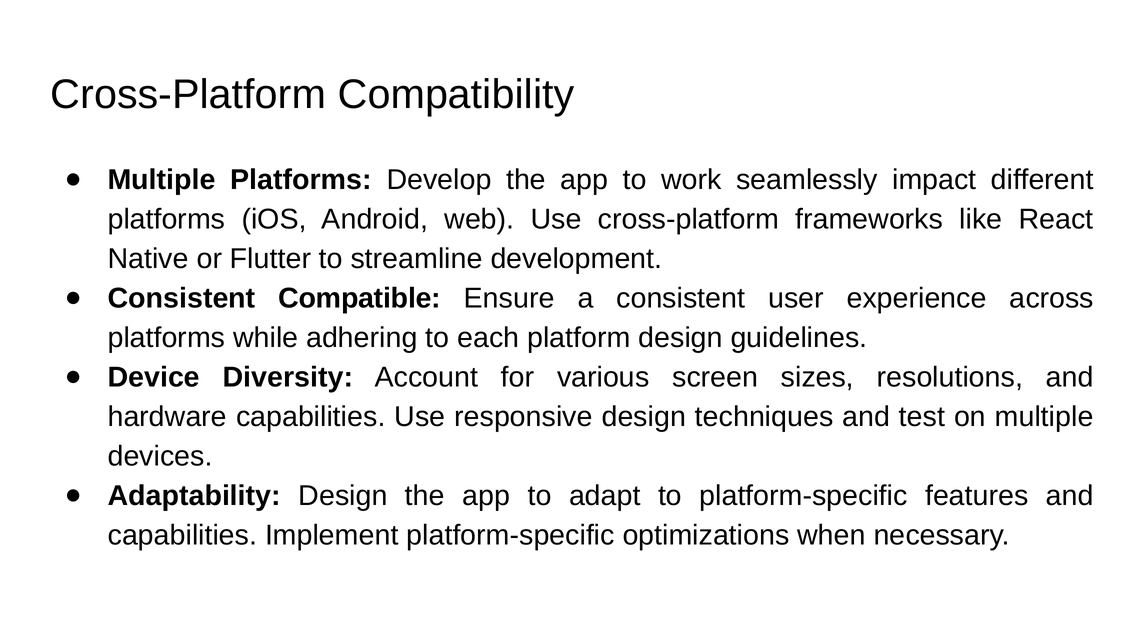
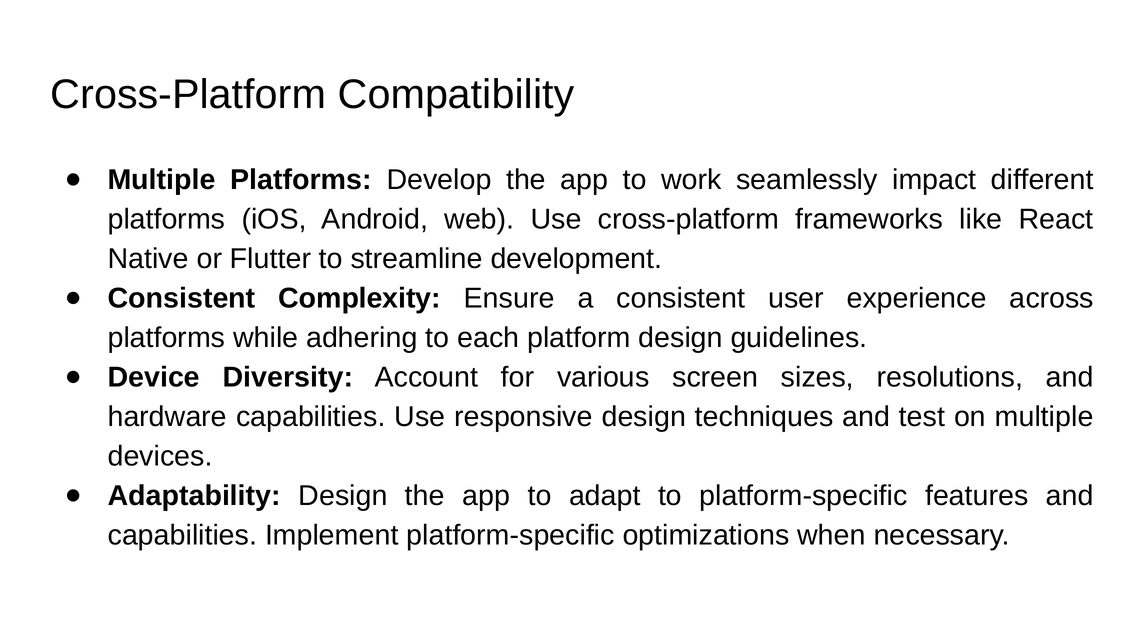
Compatible: Compatible -> Complexity
